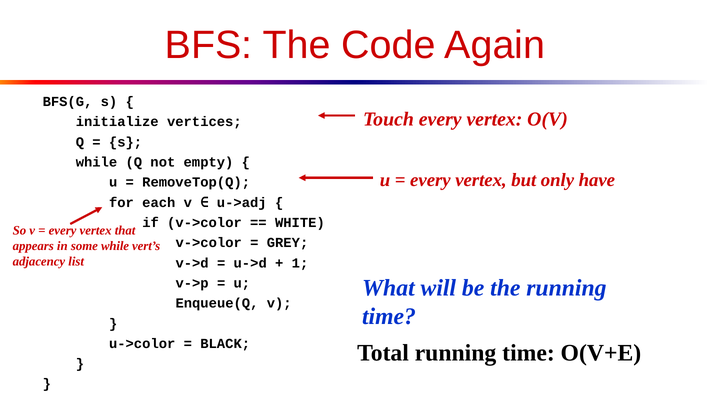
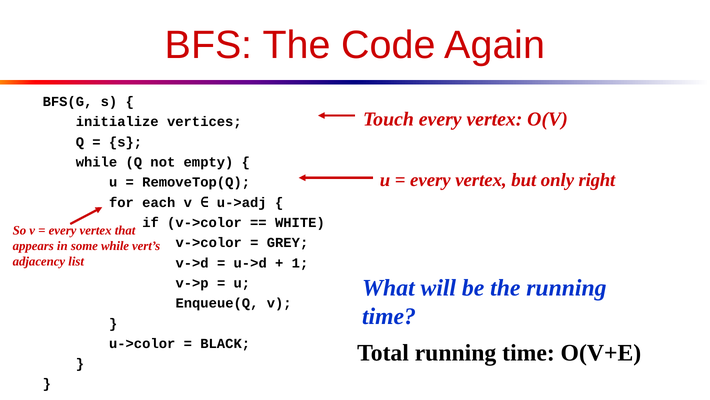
have: have -> right
